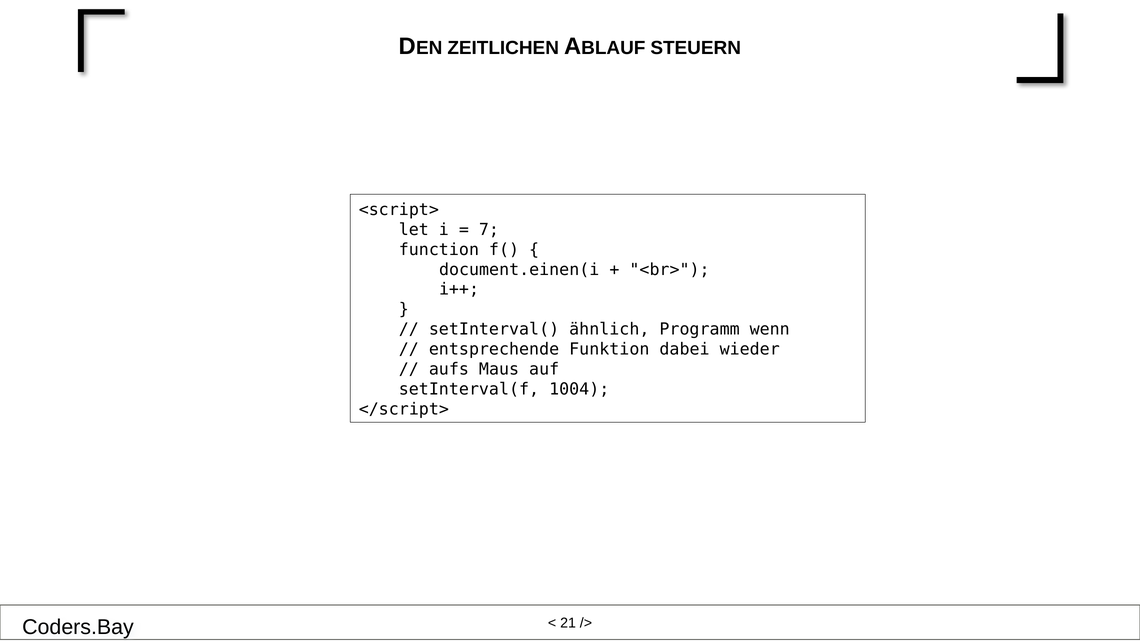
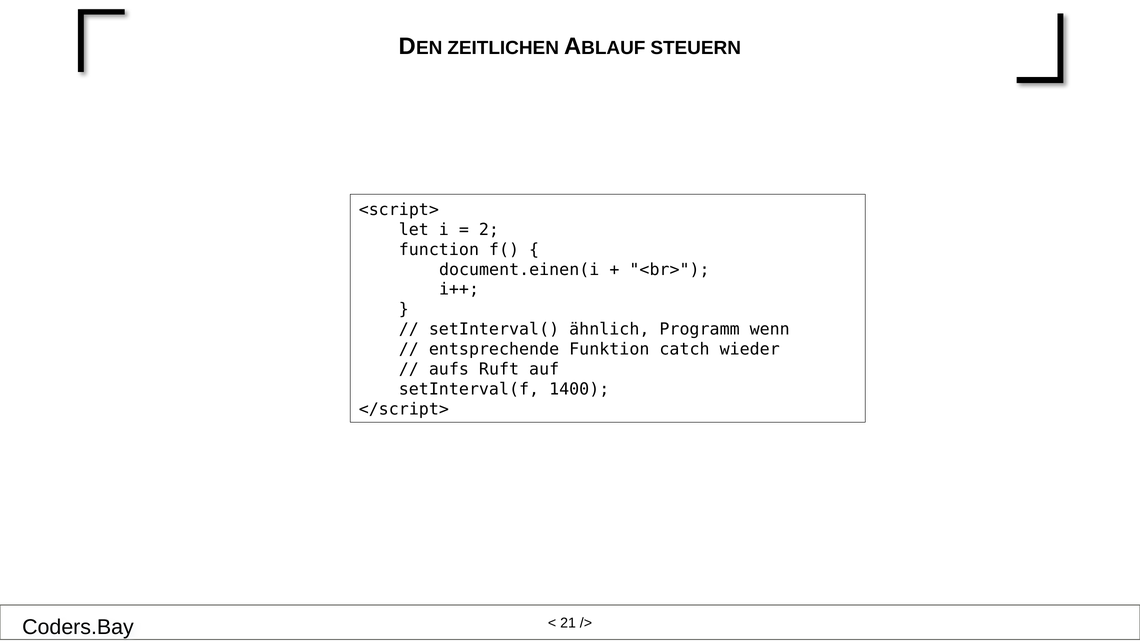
7: 7 -> 2
dabei: dabei -> catch
Maus: Maus -> Ruft
1004: 1004 -> 1400
